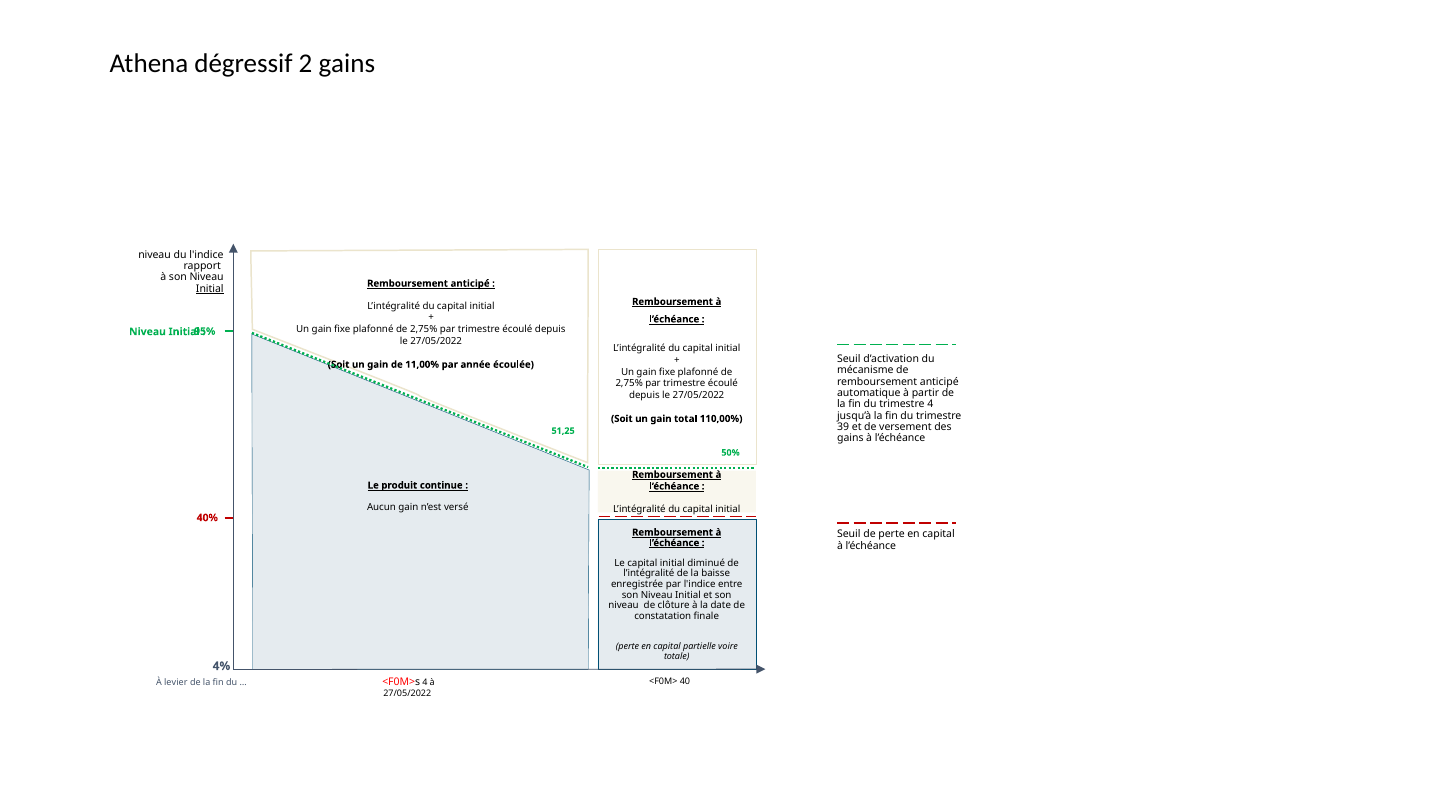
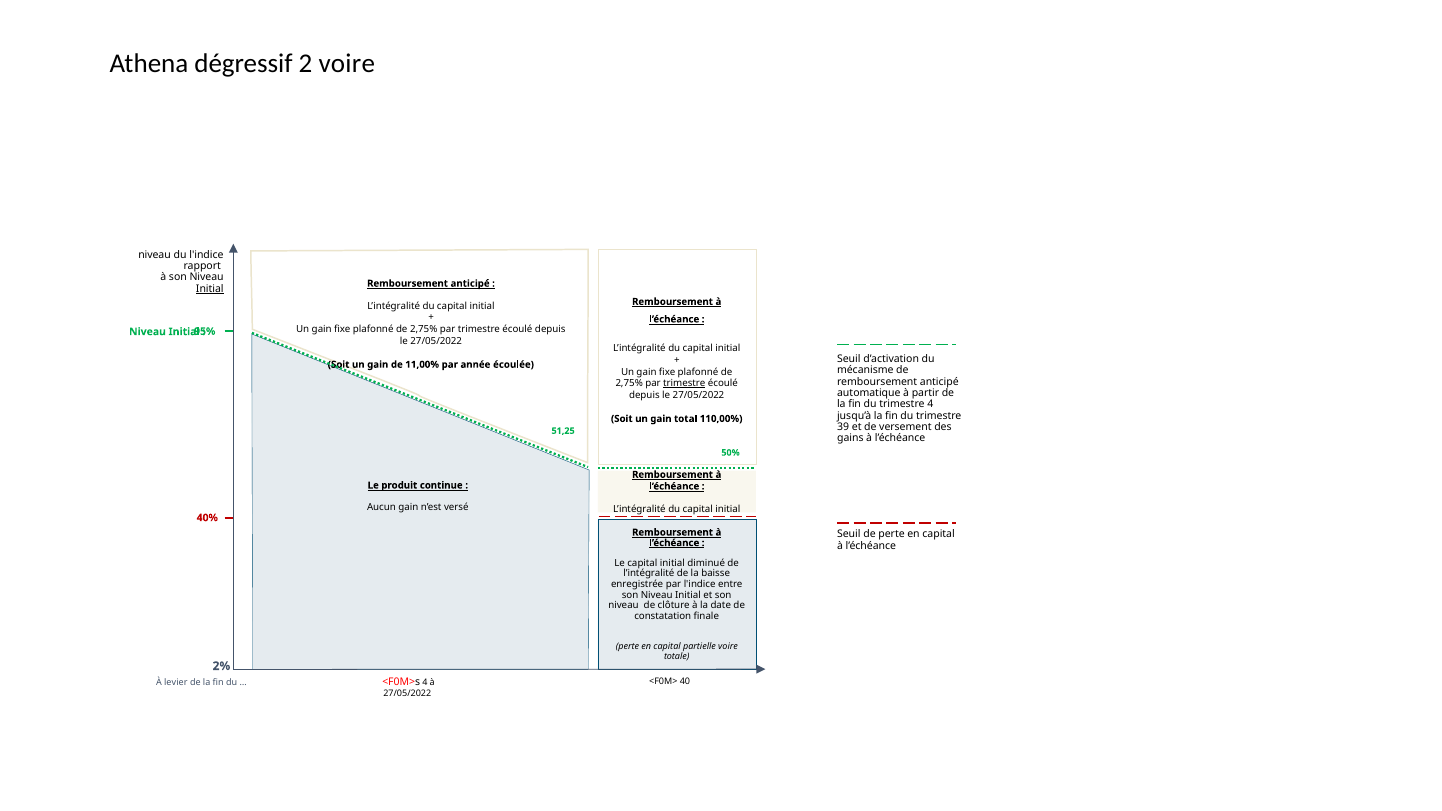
2 gains: gains -> voire
trimestre at (684, 384) underline: none -> present
4%: 4% -> 2%
